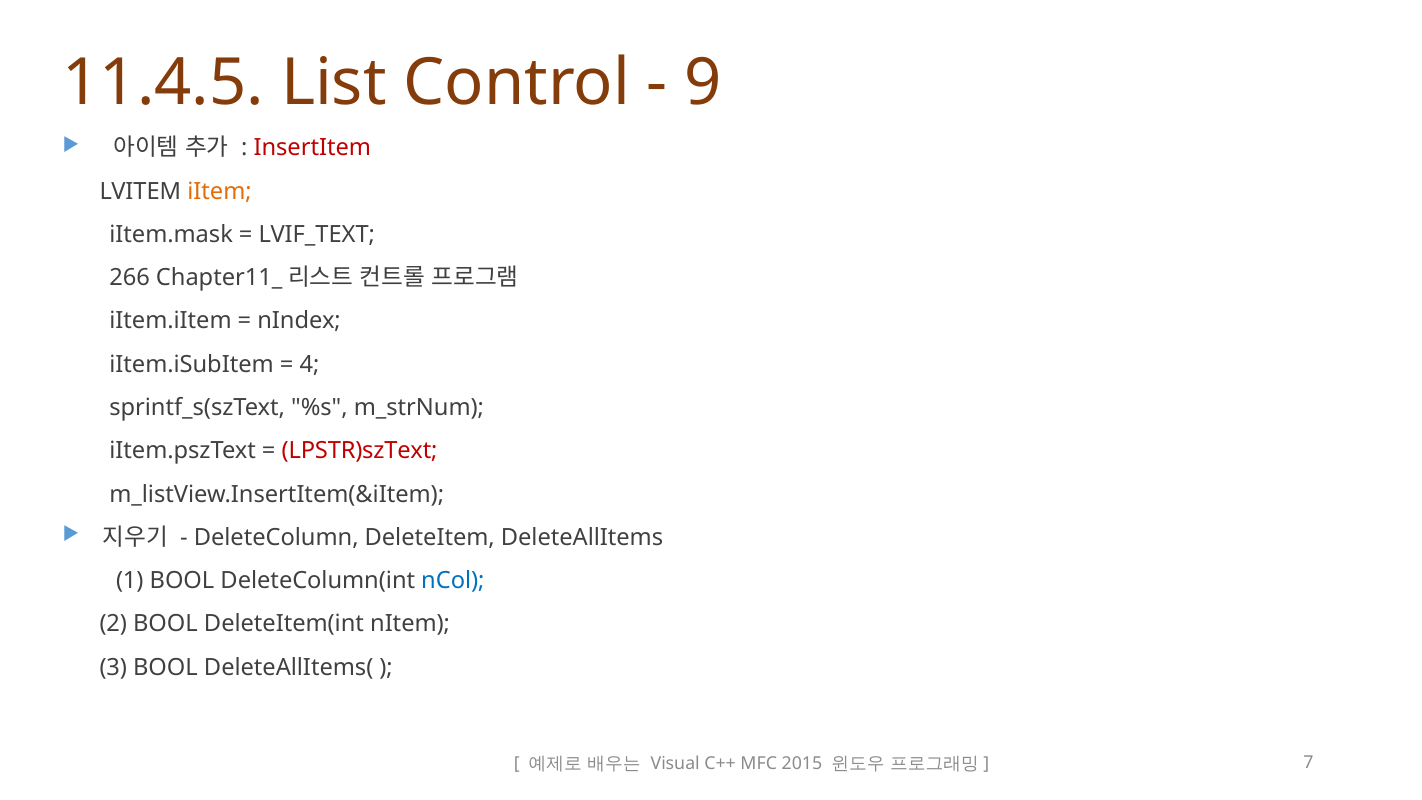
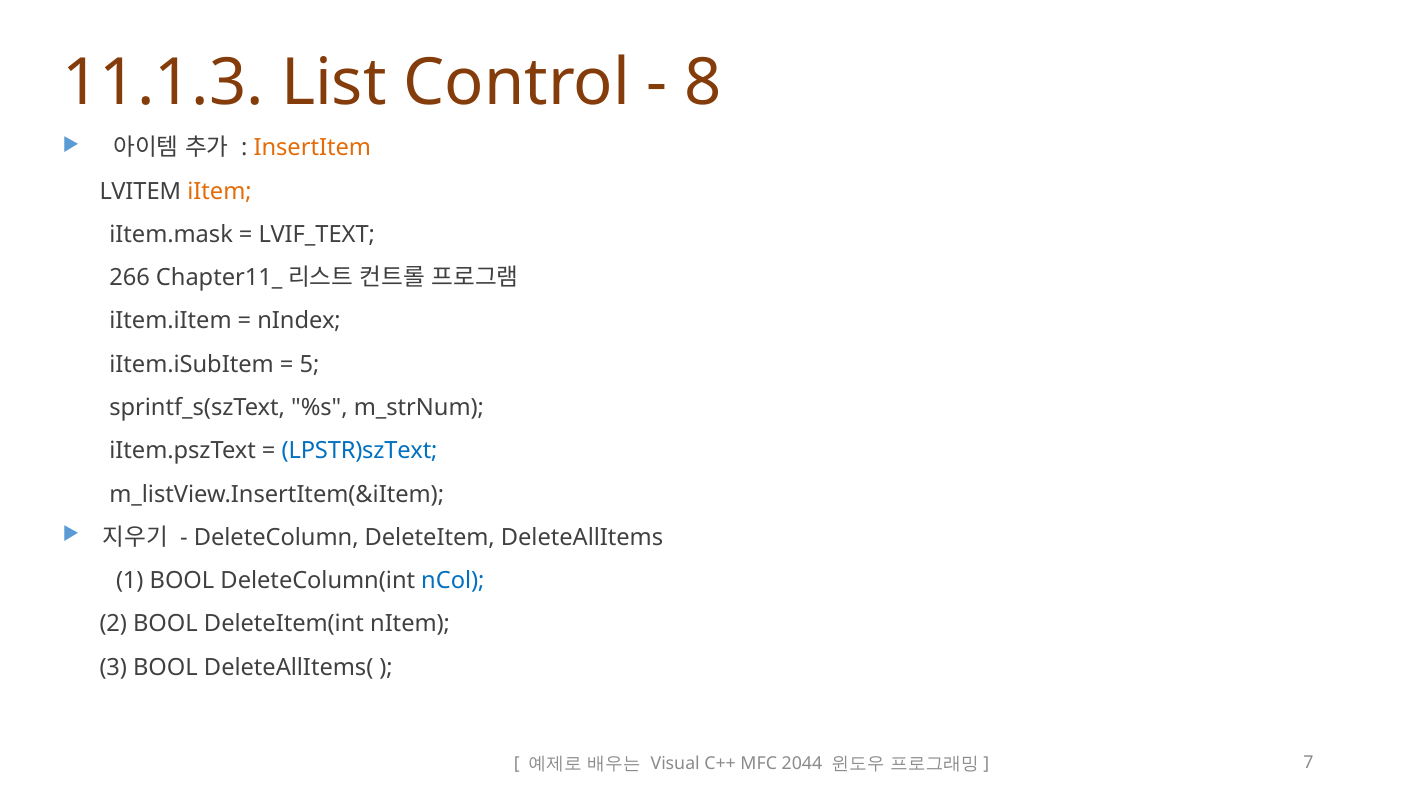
11.4.5: 11.4.5 -> 11.1.3
9: 9 -> 8
InsertItem colour: red -> orange
4: 4 -> 5
LPSTR)szText colour: red -> blue
2015: 2015 -> 2044
